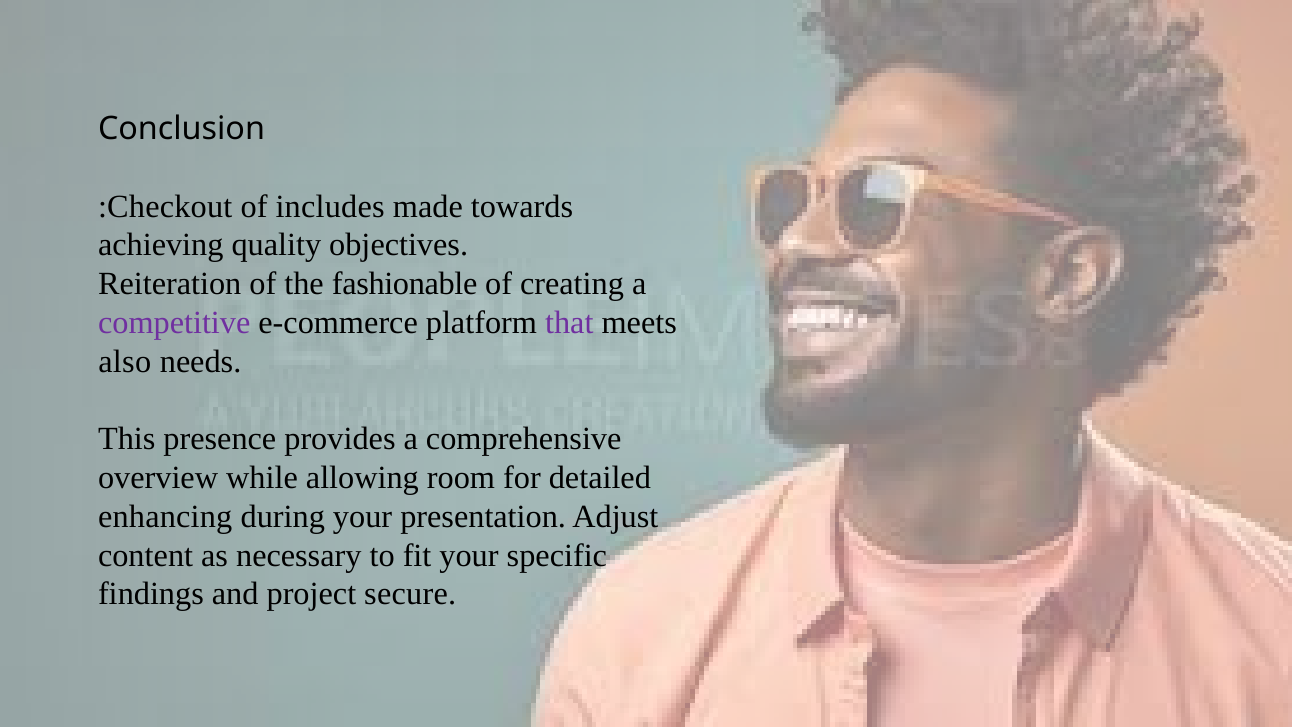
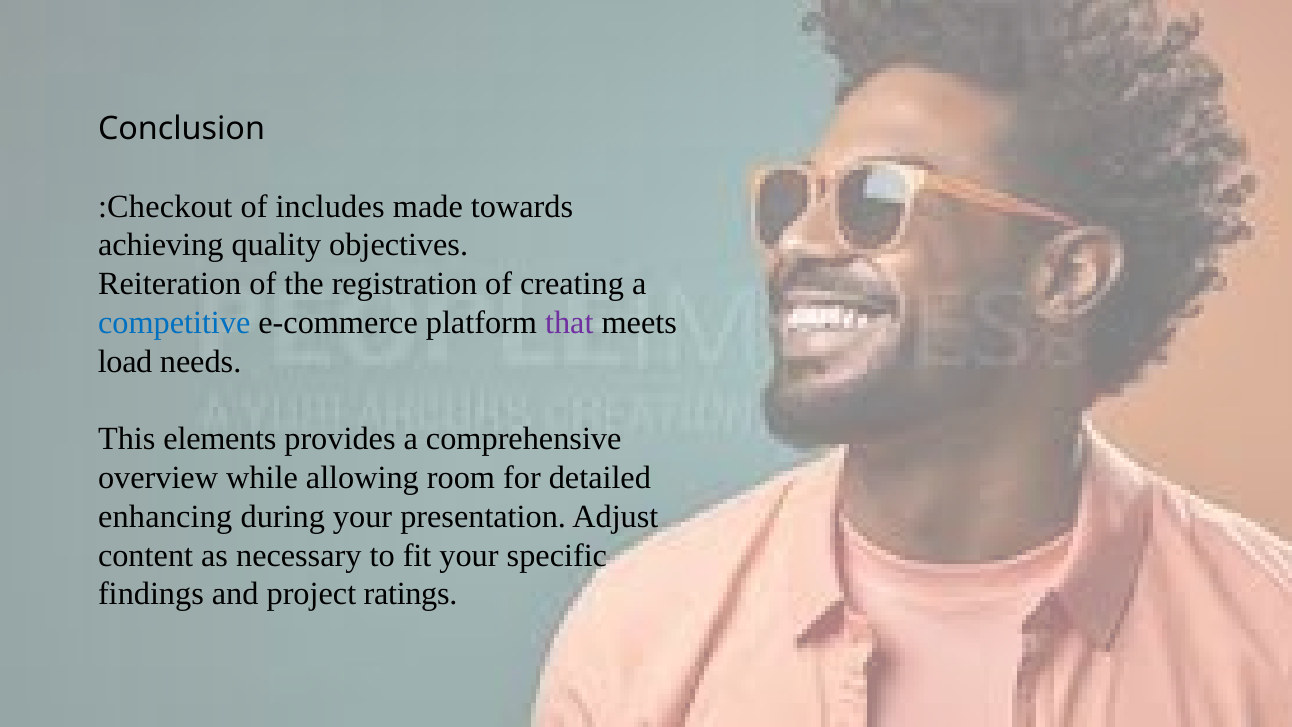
fashionable: fashionable -> registration
competitive colour: purple -> blue
also: also -> load
presence: presence -> elements
secure: secure -> ratings
